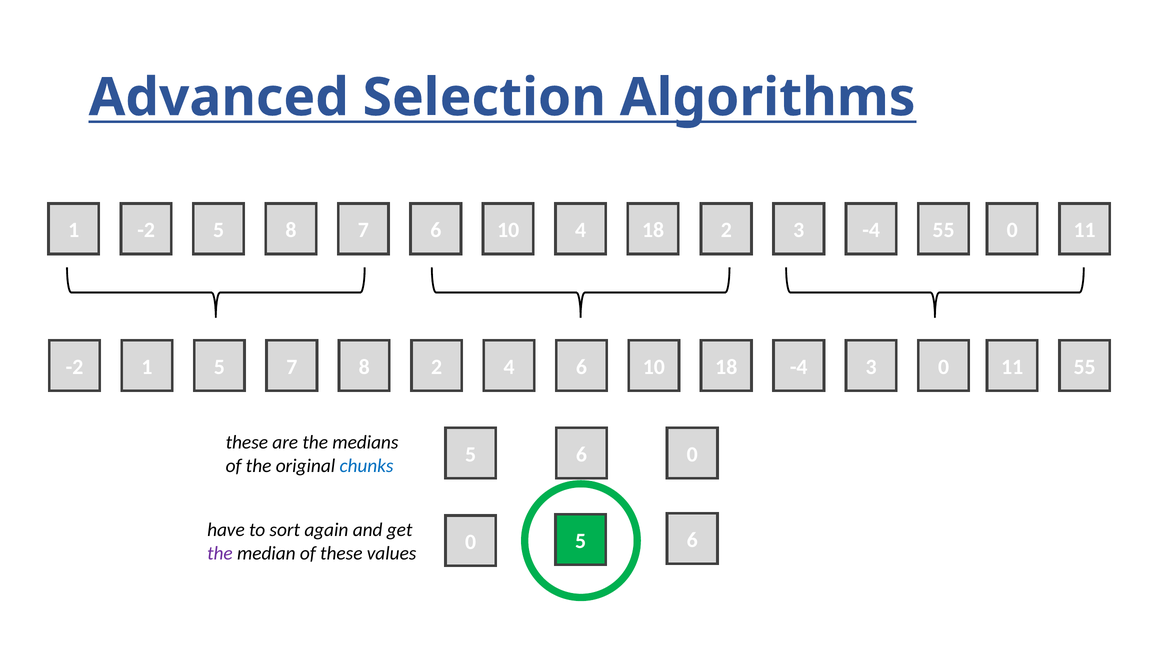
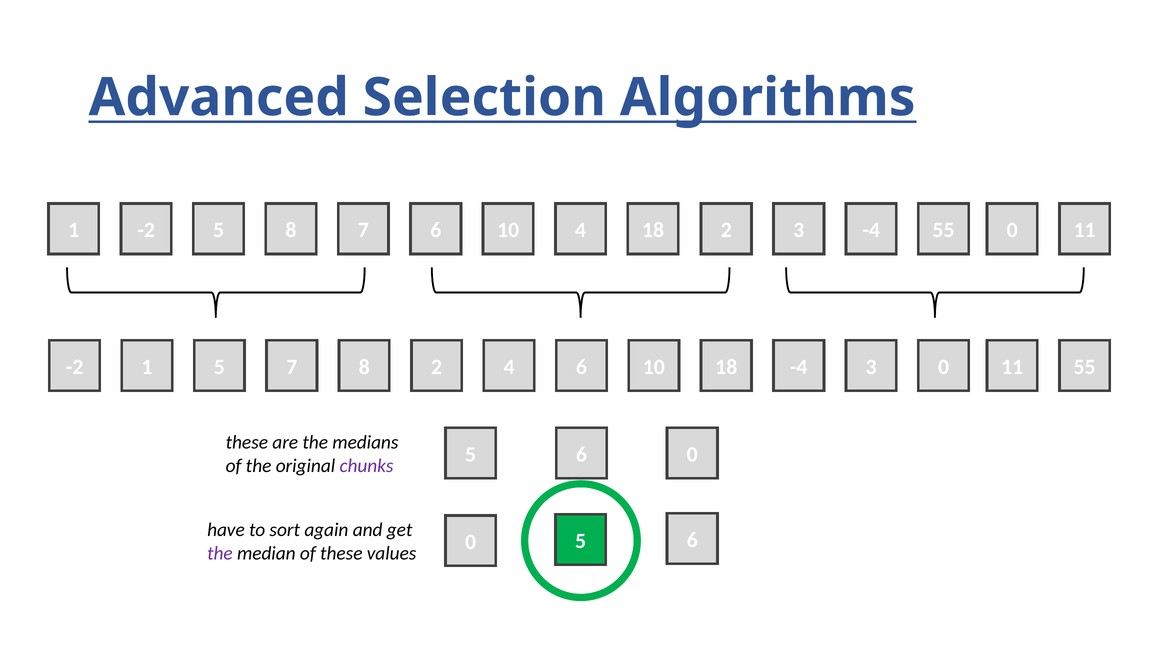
chunks colour: blue -> purple
